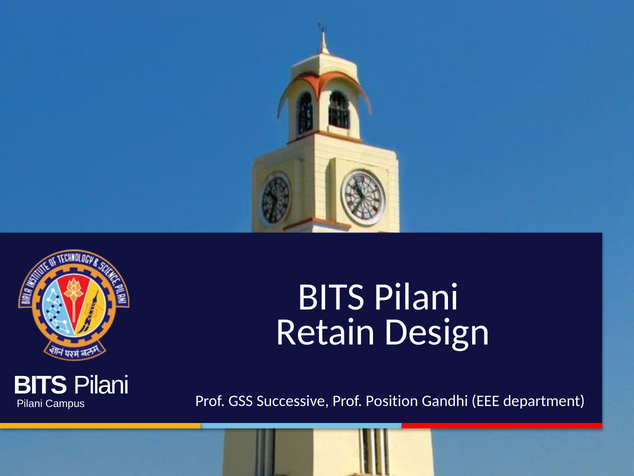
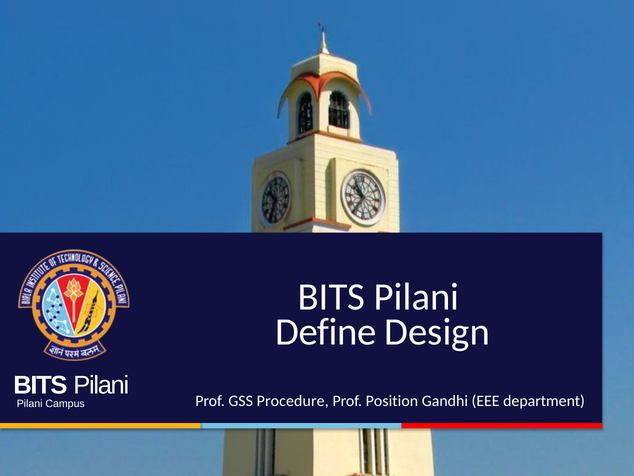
Retain: Retain -> Define
Successive: Successive -> Procedure
